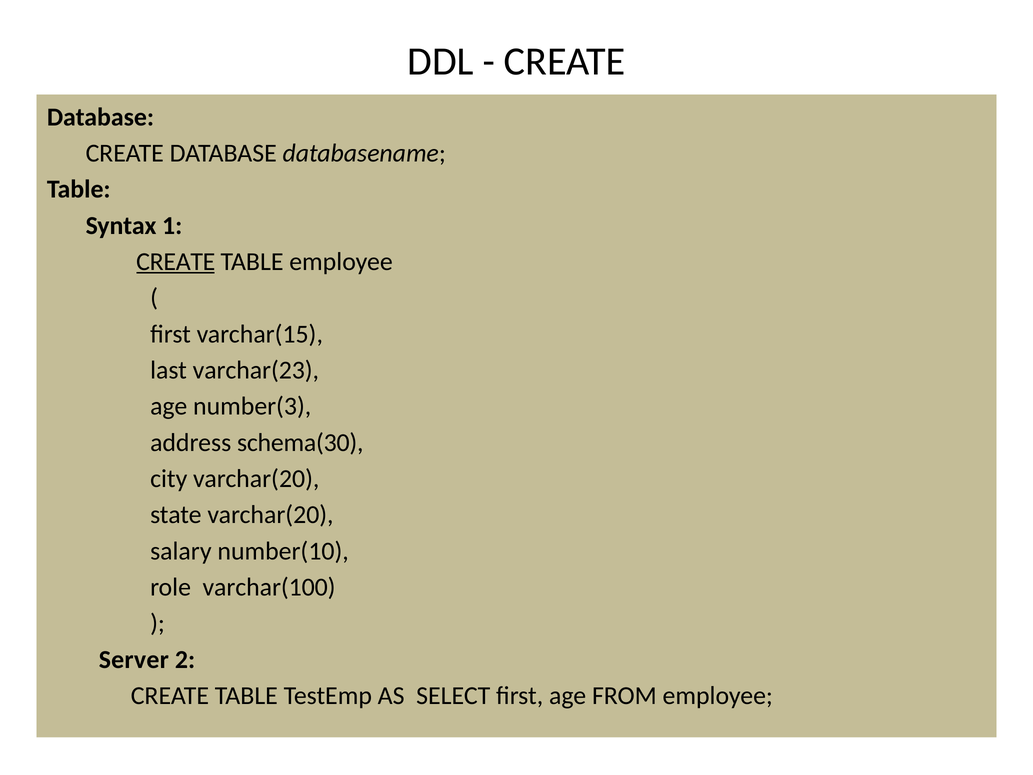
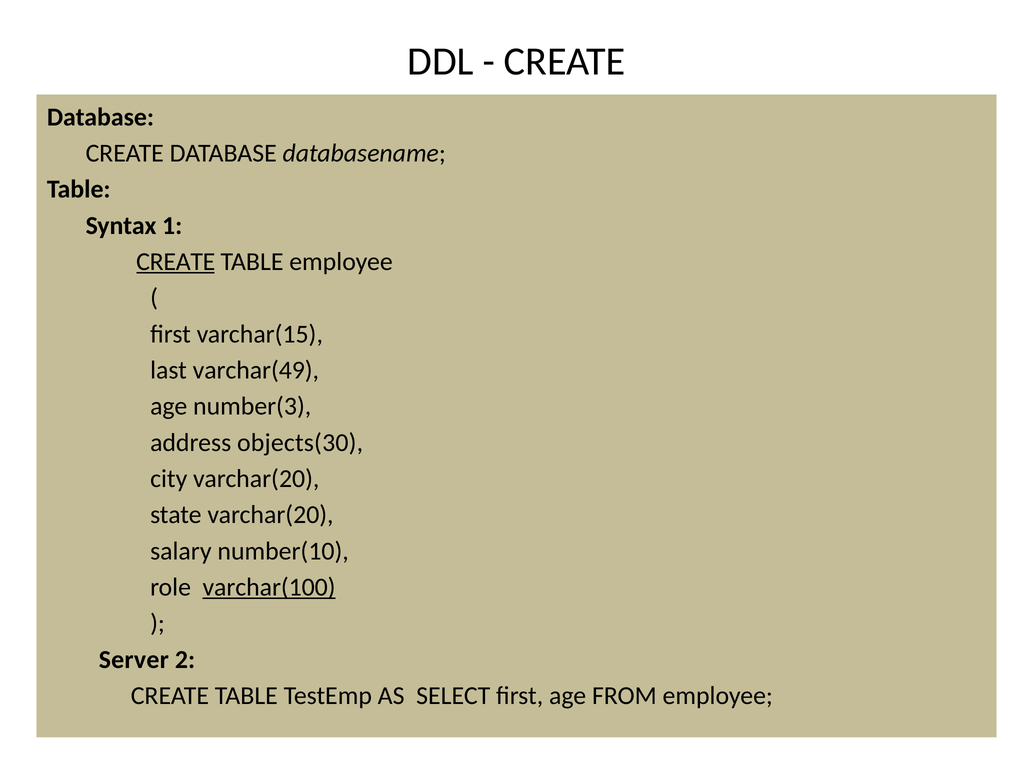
varchar(23: varchar(23 -> varchar(49
schema(30: schema(30 -> objects(30
varchar(100 underline: none -> present
